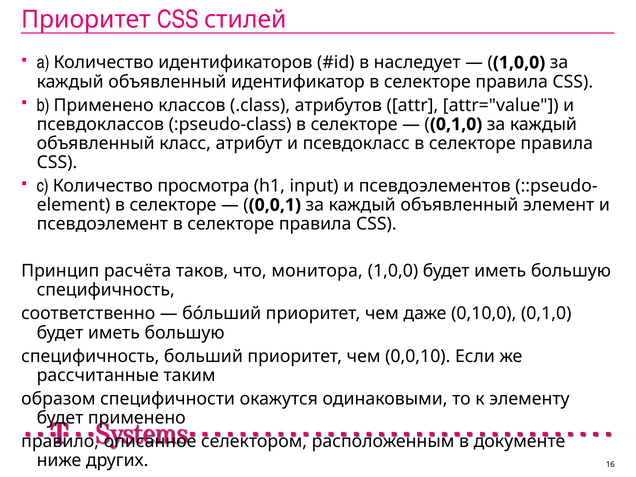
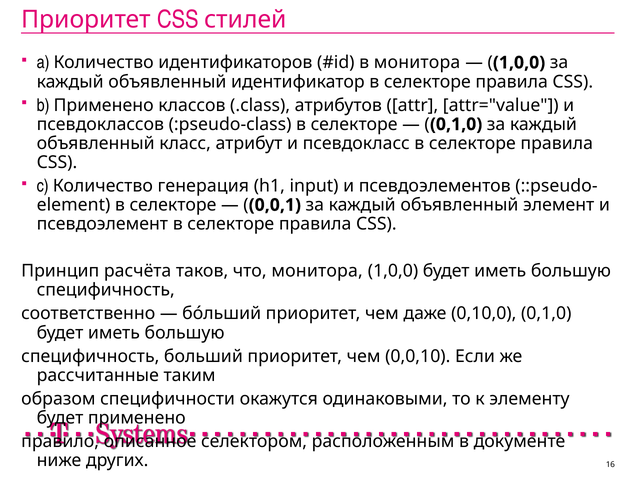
в наследует: наследует -> монитора
просмотра: просмотра -> генерация
